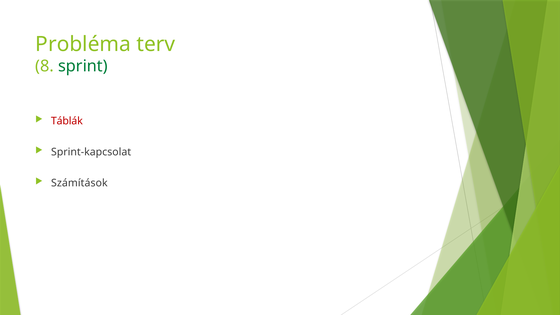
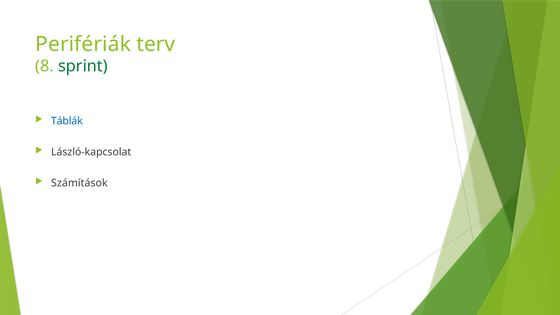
Probléma: Probléma -> Perifériák
Táblák colour: red -> blue
Sprint-kapcsolat: Sprint-kapcsolat -> László-kapcsolat
